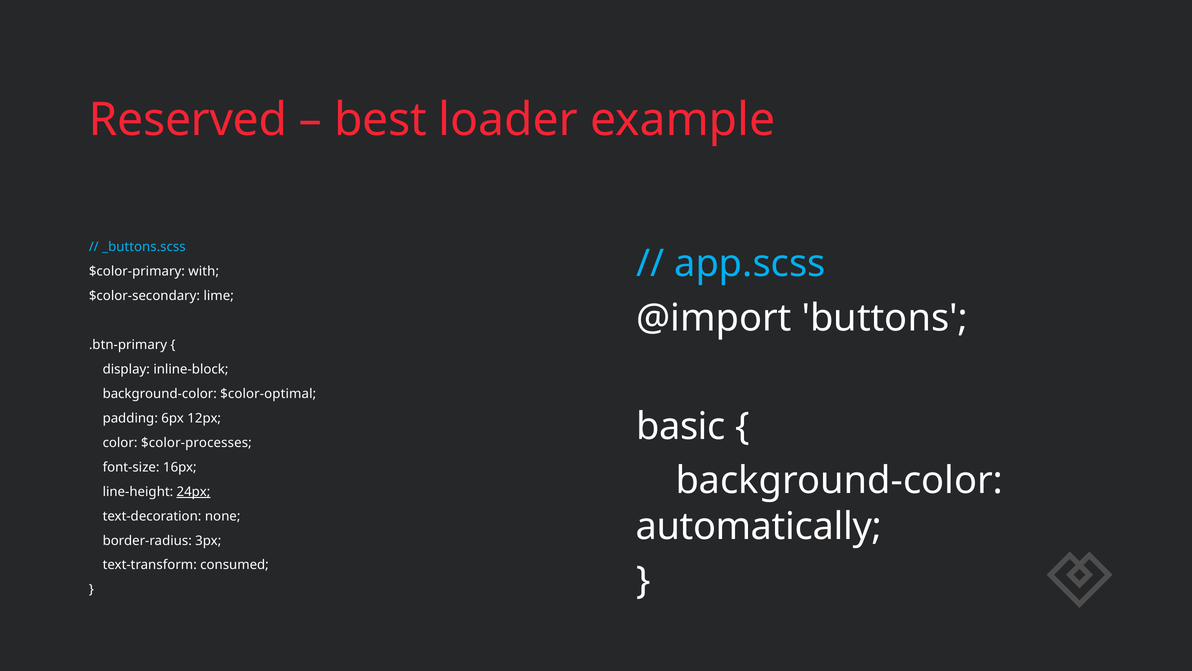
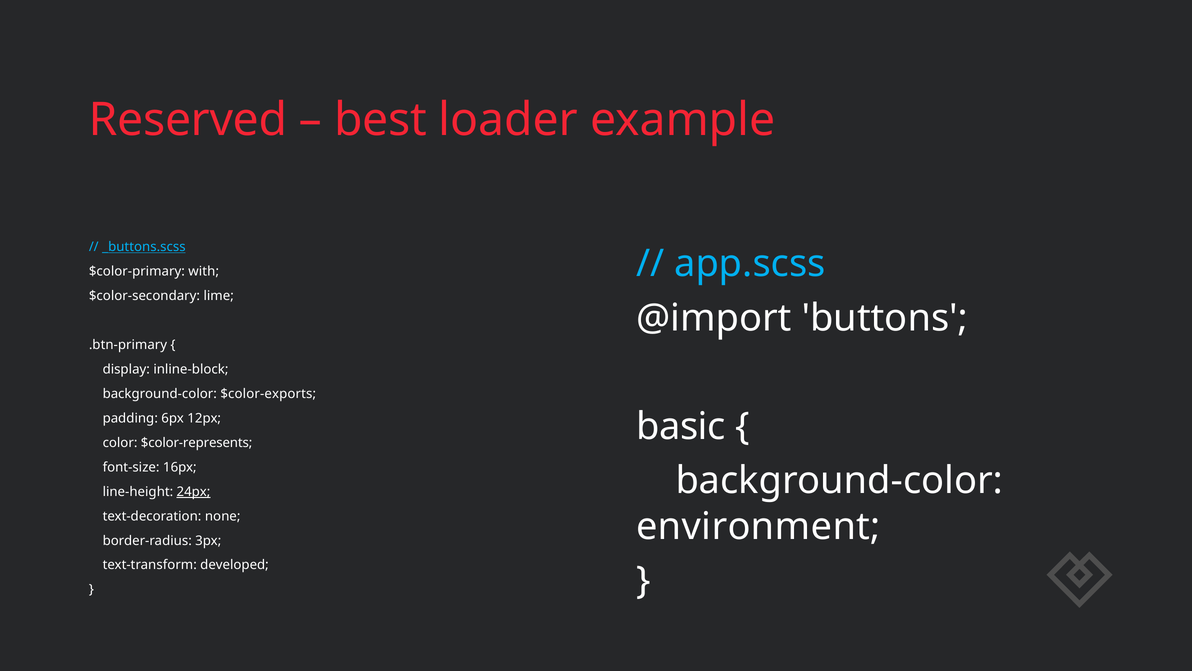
_buttons.scss underline: none -> present
$color-optimal: $color-optimal -> $color-exports
$color-processes: $color-processes -> $color-represents
automatically: automatically -> environment
consumed: consumed -> developed
